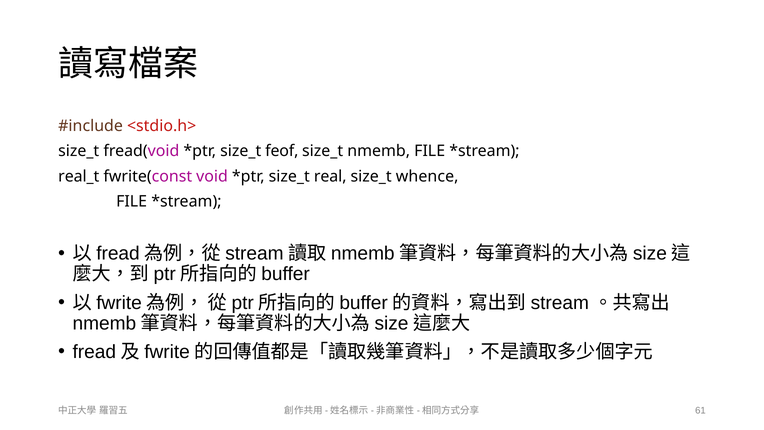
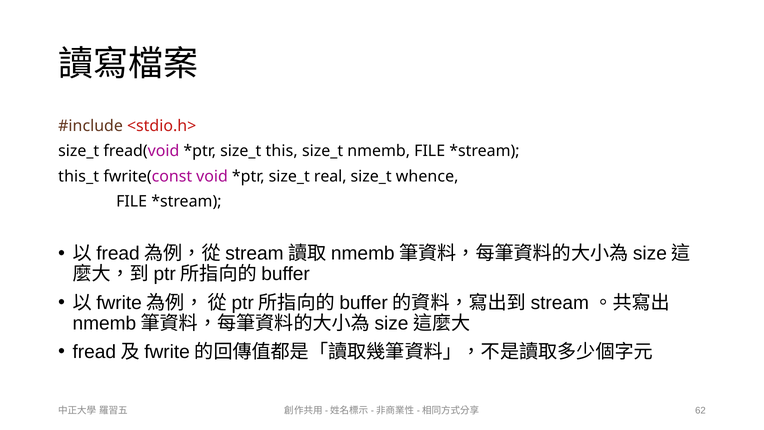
feof: feof -> this
real_t: real_t -> this_t
61: 61 -> 62
